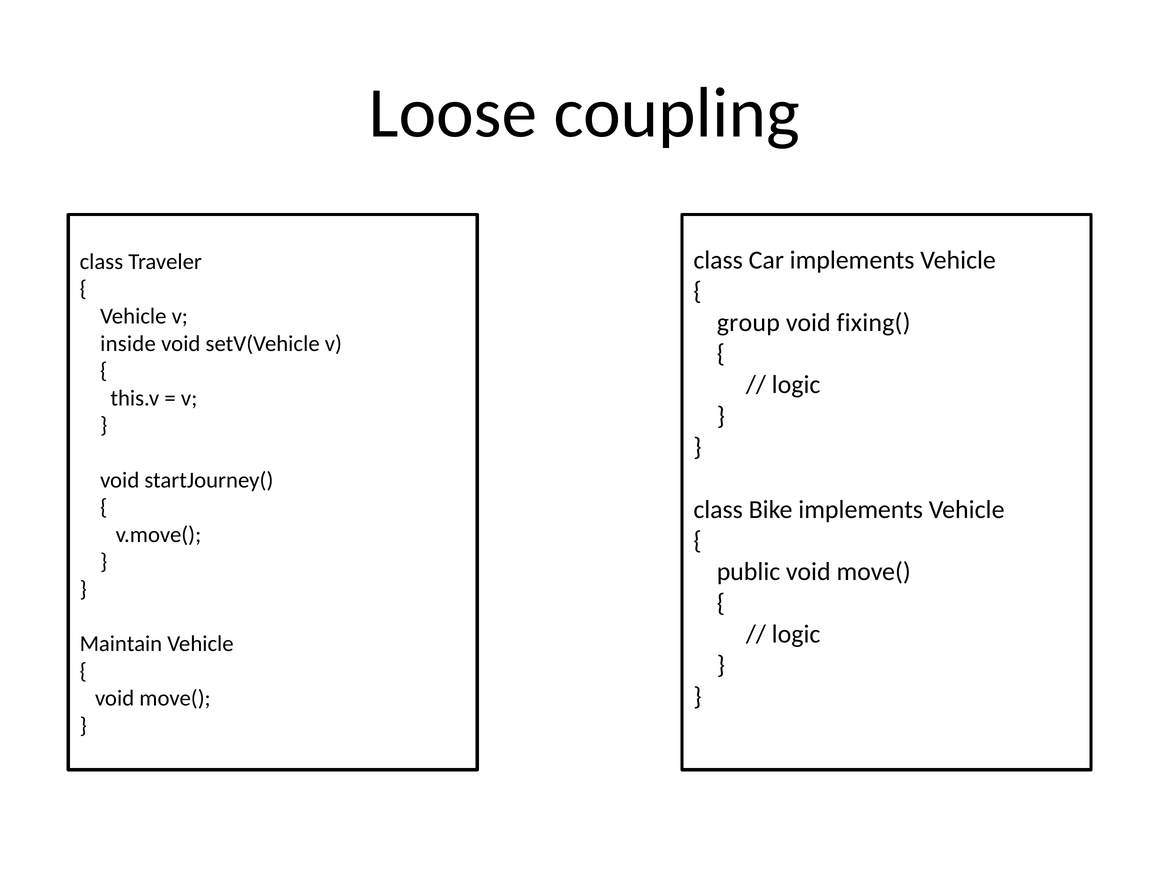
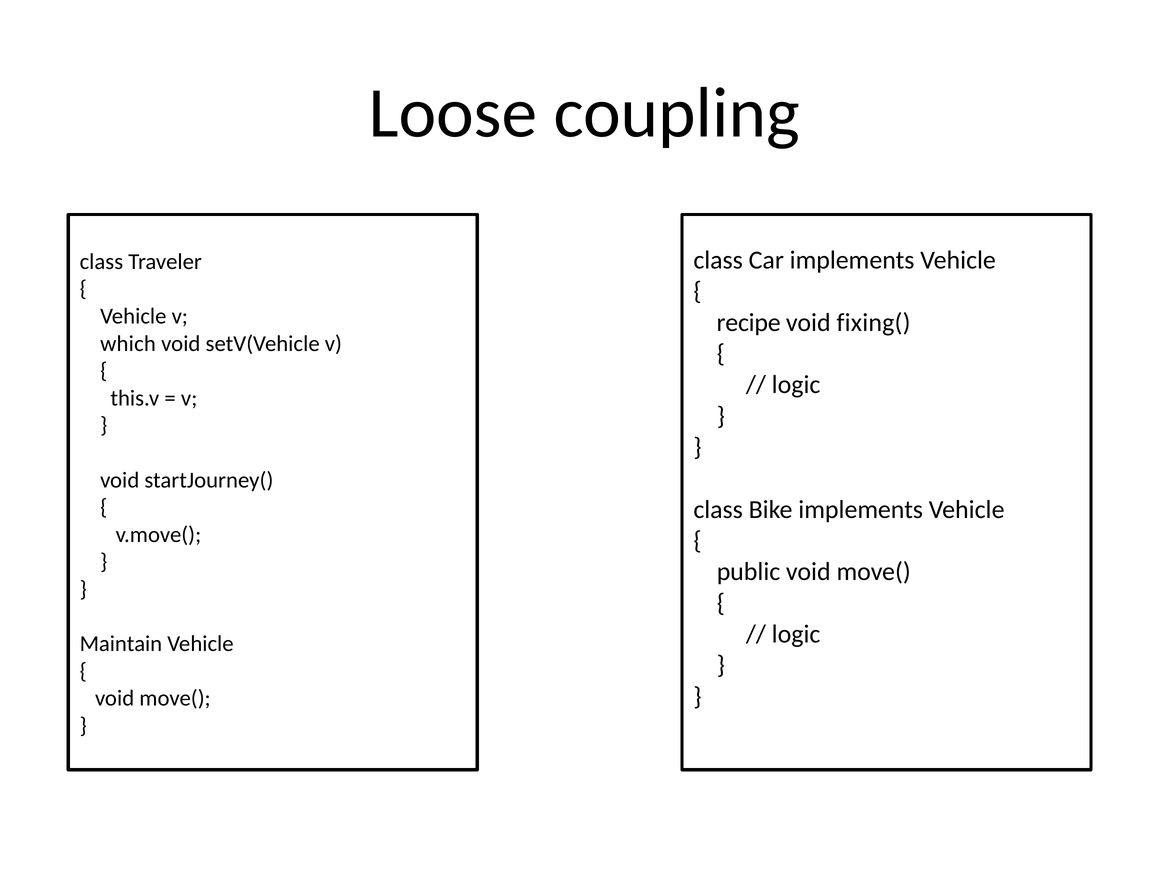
group: group -> recipe
inside: inside -> which
